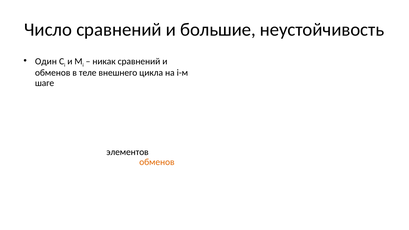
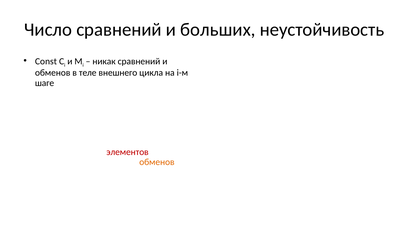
большие: большие -> больших
Один: Один -> Const
элементов colour: black -> red
